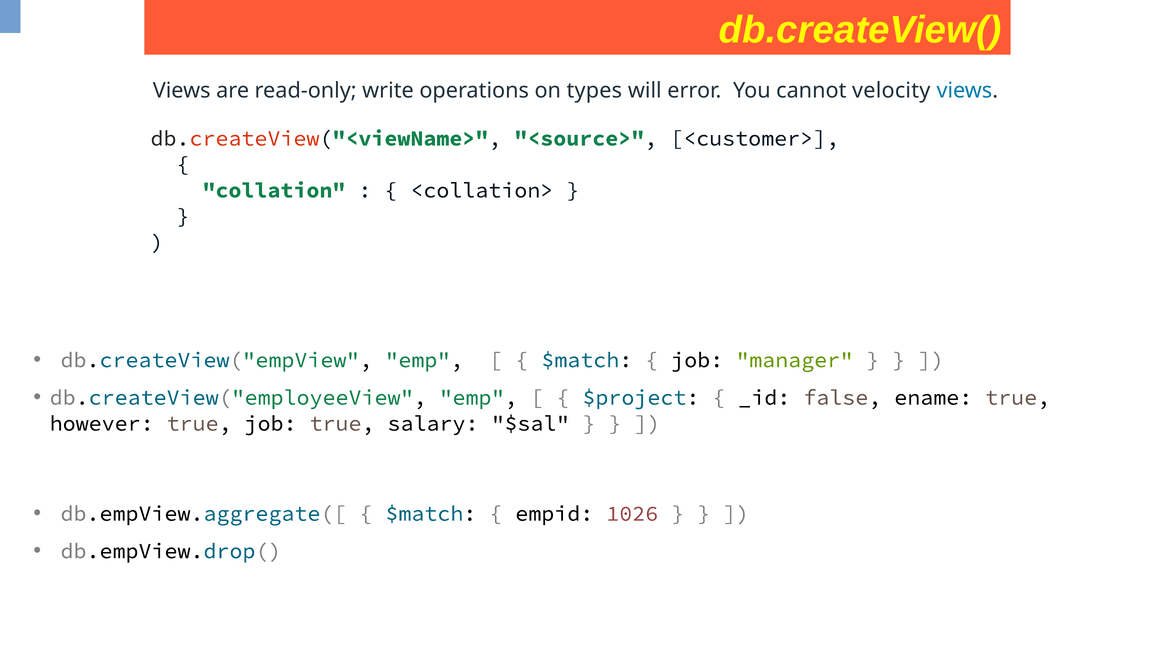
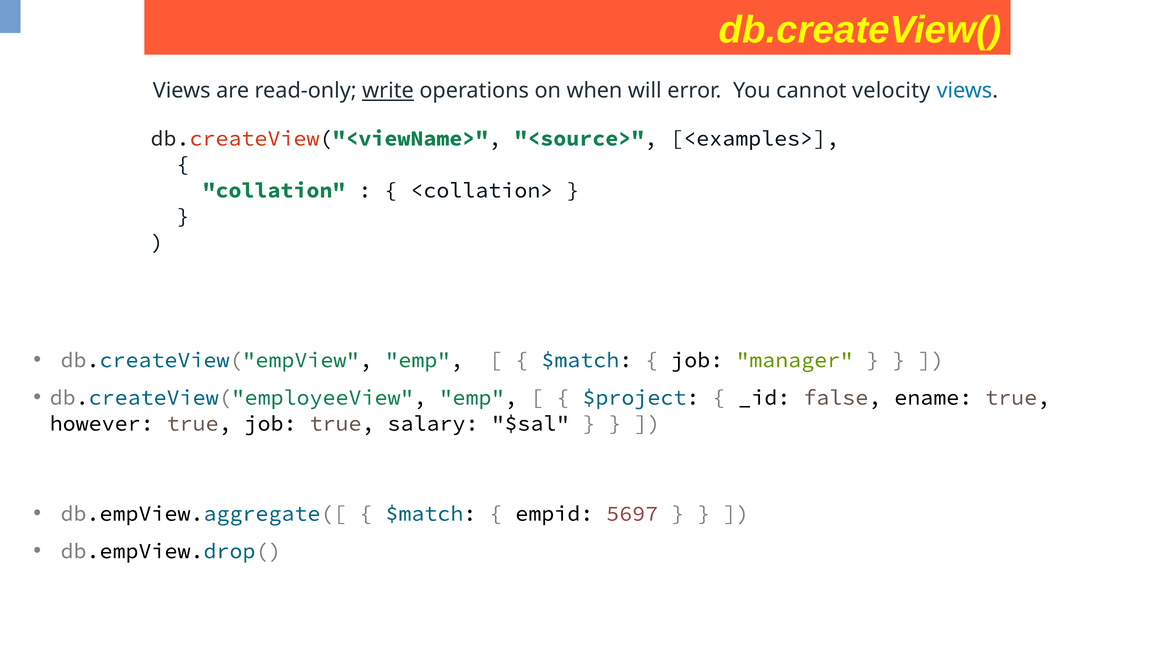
write underline: none -> present
types: types -> when
<customer>: <customer> -> <examples>
1026: 1026 -> 5697
